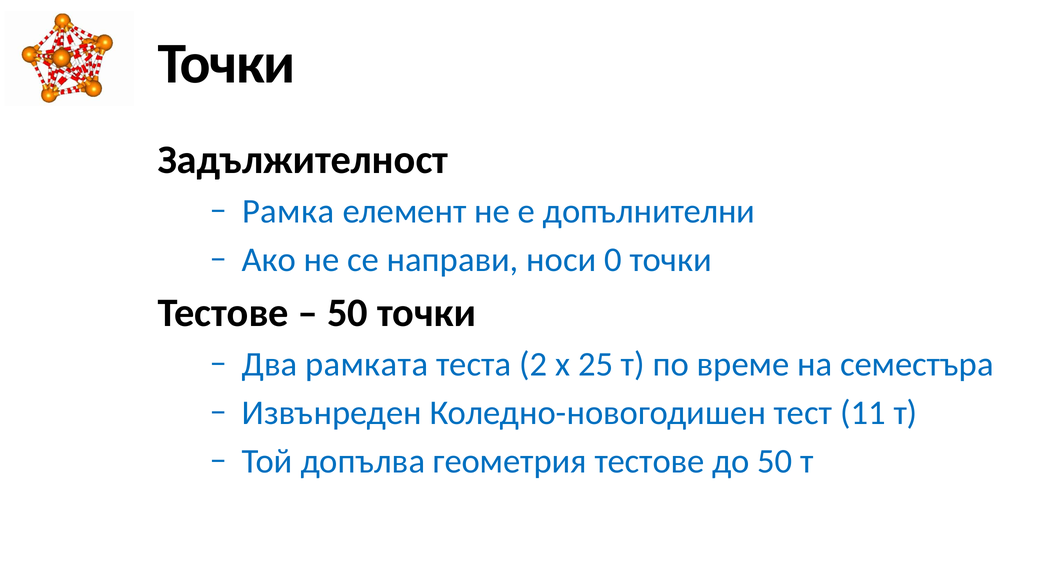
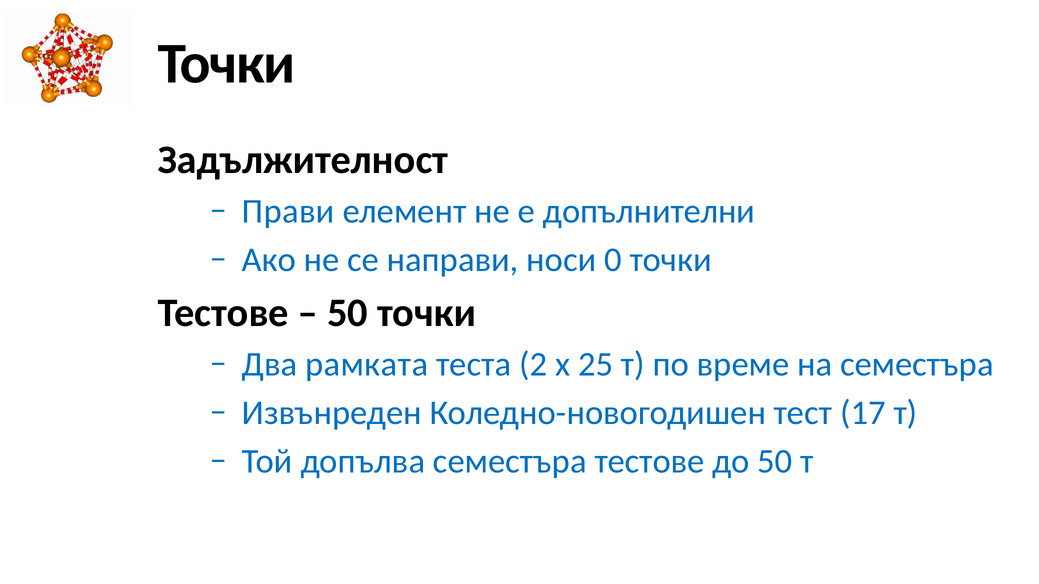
Рамка: Рамка -> Прави
11: 11 -> 17
допълва геометрия: геометрия -> семестъра
